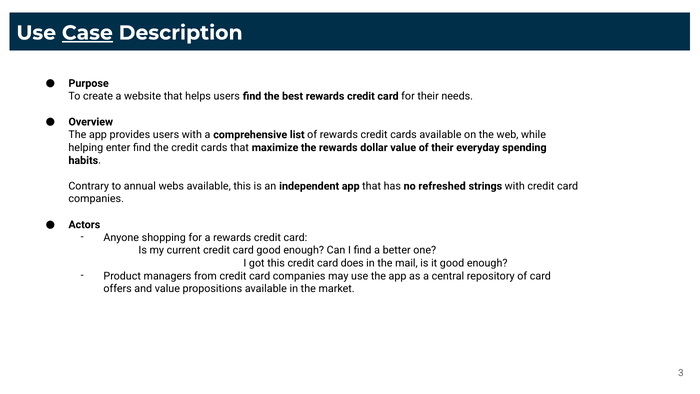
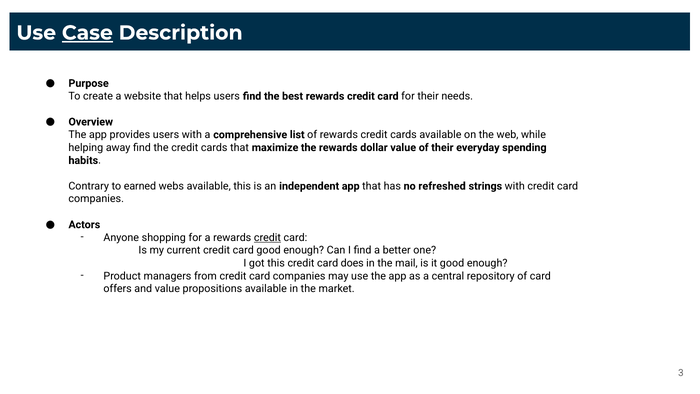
enter: enter -> away
annual: annual -> earned
credit at (267, 237) underline: none -> present
